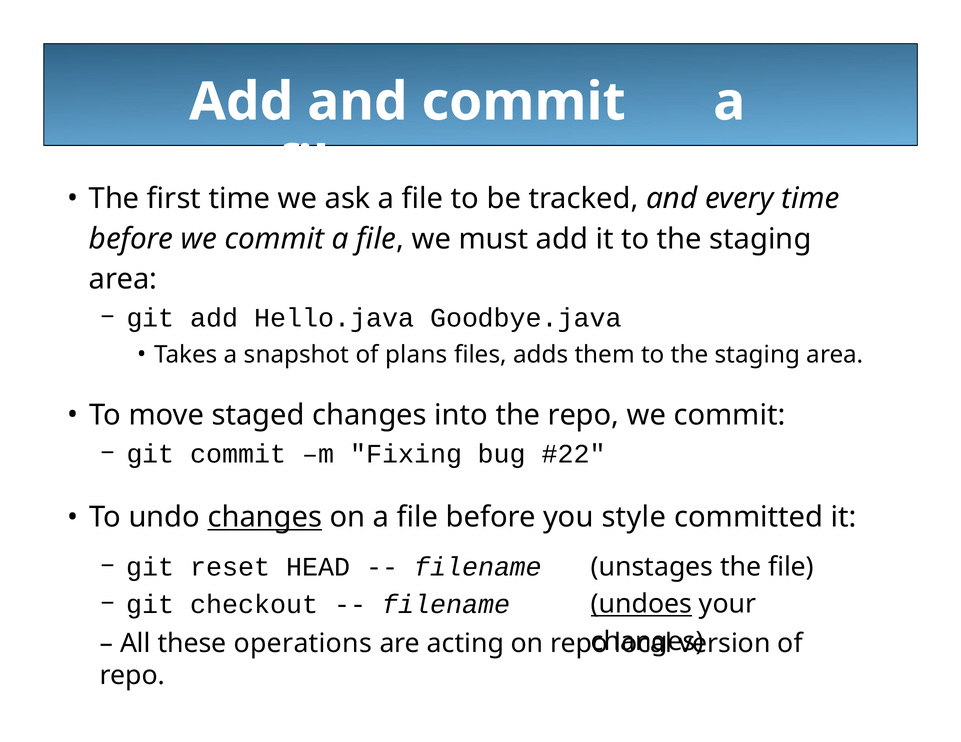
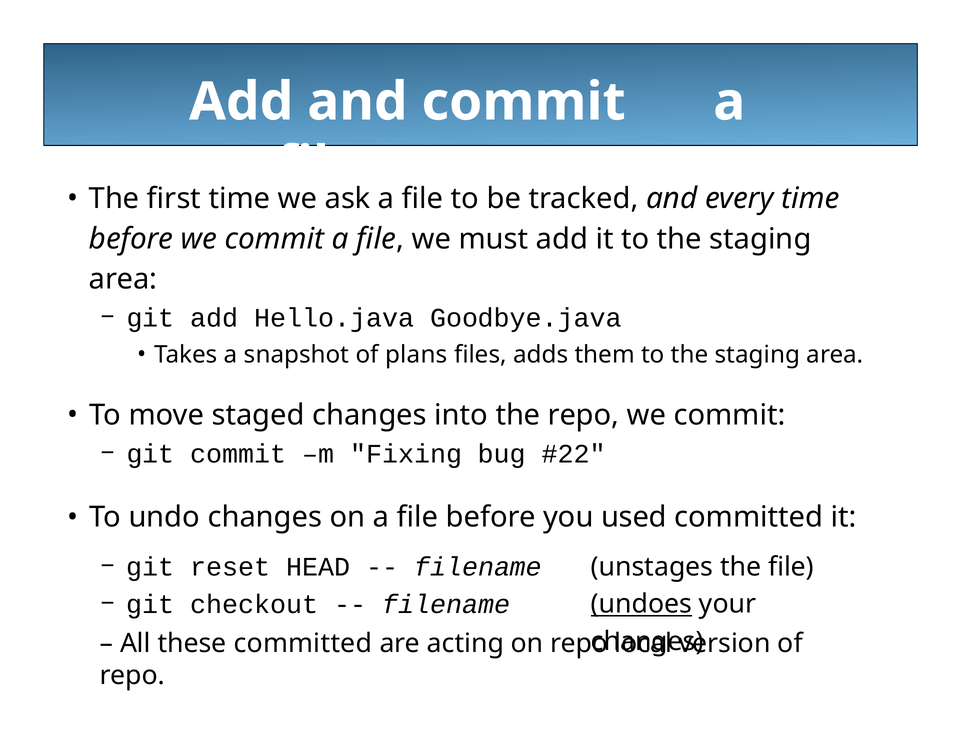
changes at (265, 518) underline: present -> none
style: style -> used
these operations: operations -> committed
